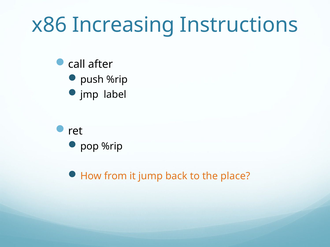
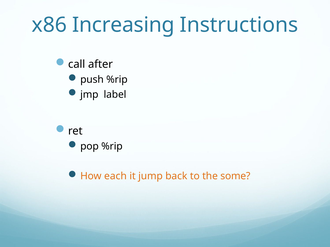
from: from -> each
place: place -> some
